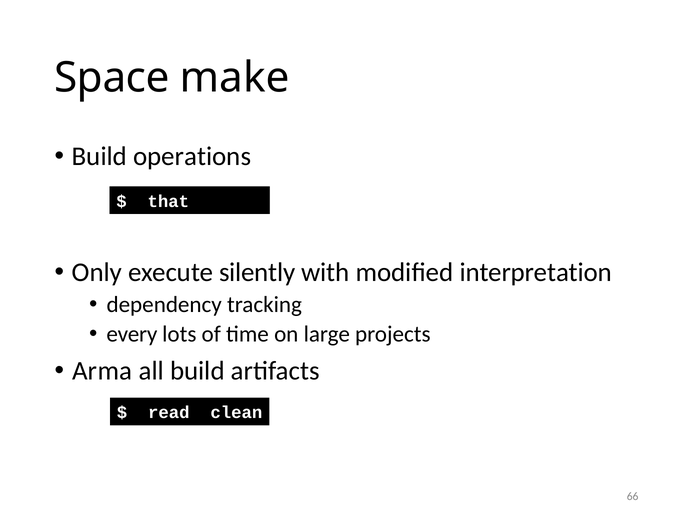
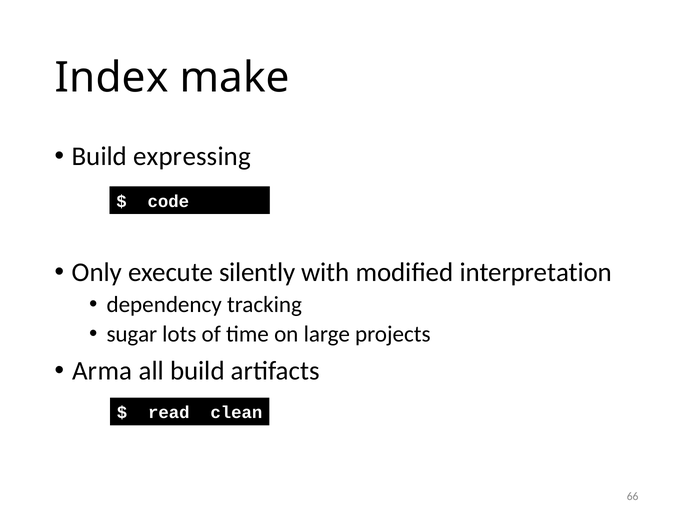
Space: Space -> Index
operations: operations -> expressing
that: that -> code
every: every -> sugar
